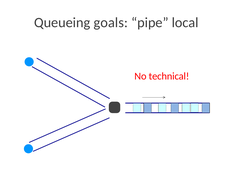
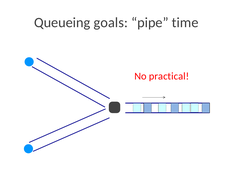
local: local -> time
technical: technical -> practical
